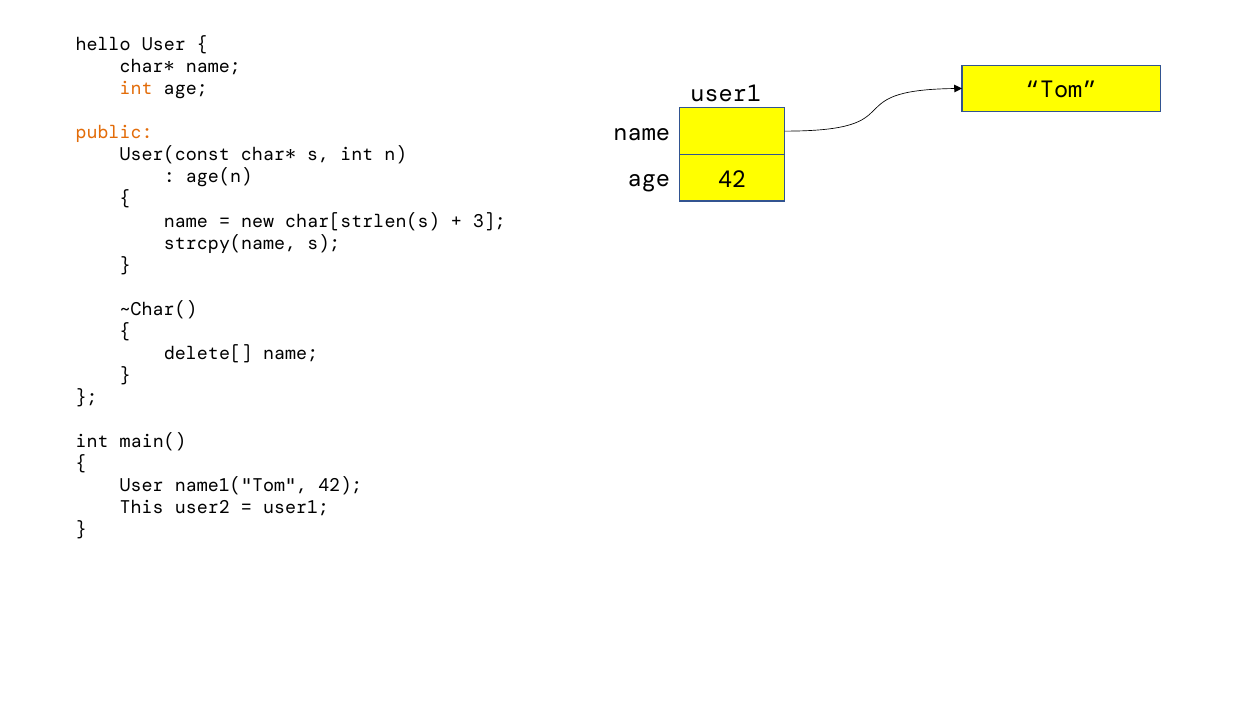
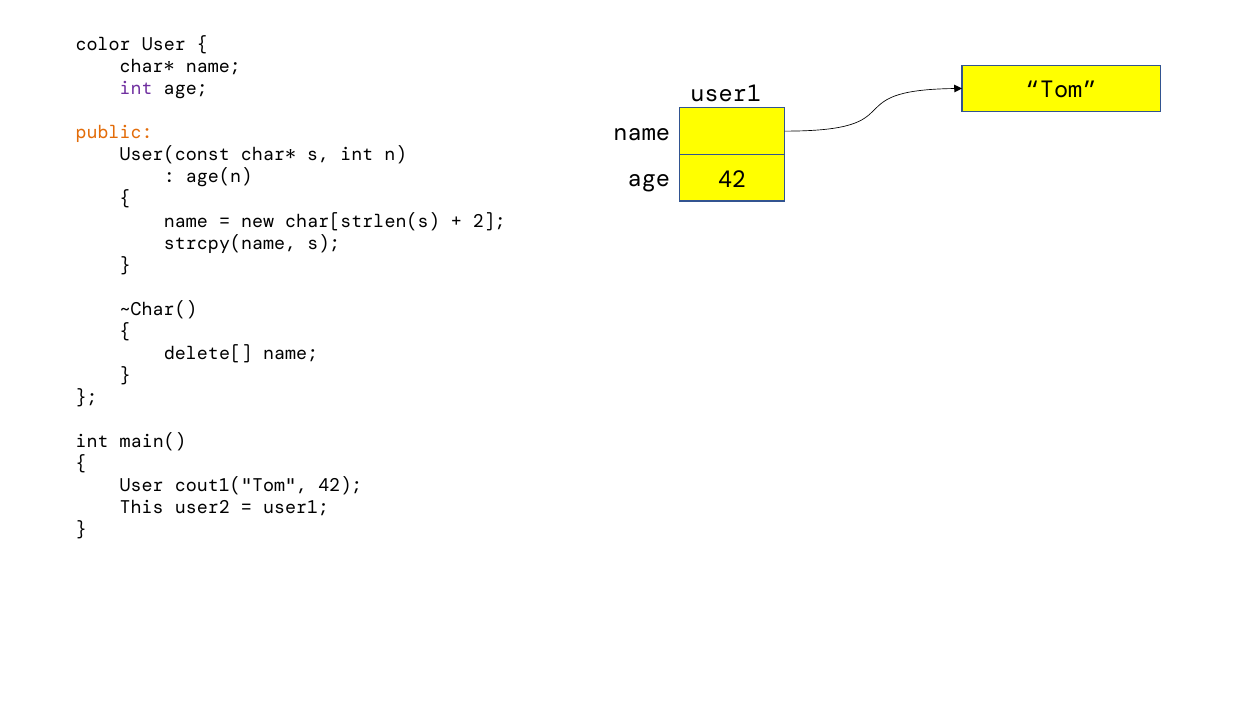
hello: hello -> color
int at (136, 89) colour: orange -> purple
3: 3 -> 2
name1("Tom: name1("Tom -> cout1("Tom
